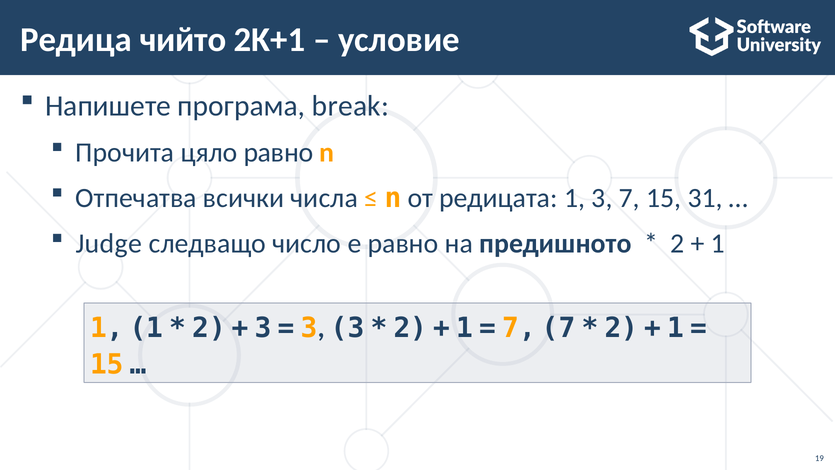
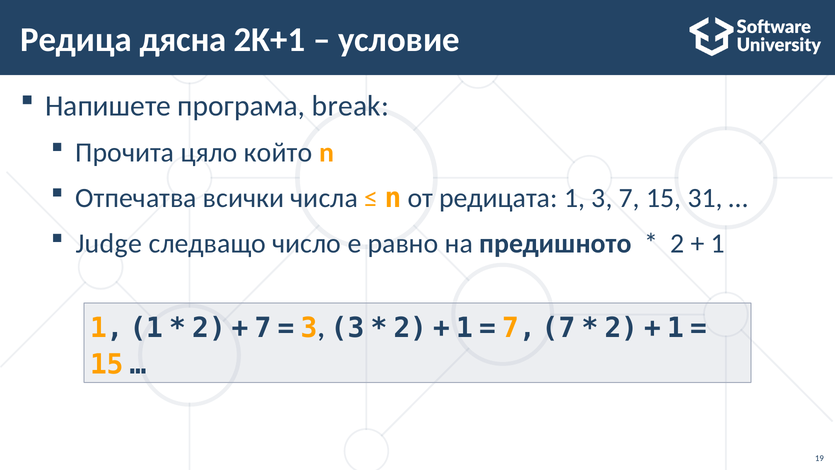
чийто: чийто -> дясна
цяло равно: равно -> който
3 at (263, 328): 3 -> 7
